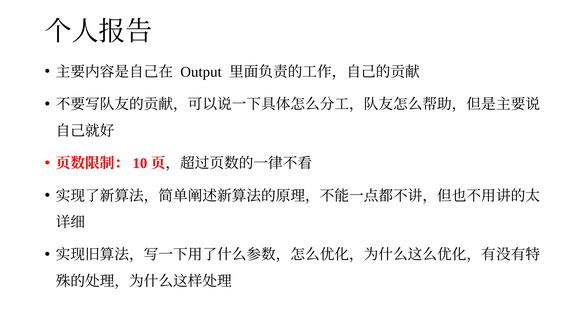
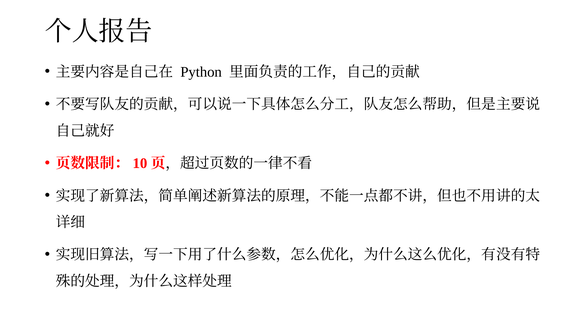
Output: Output -> Python
